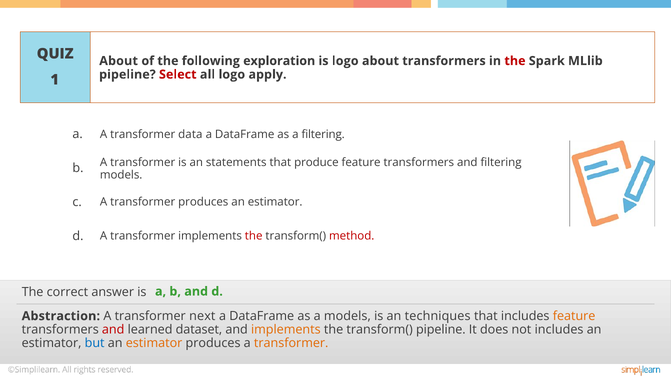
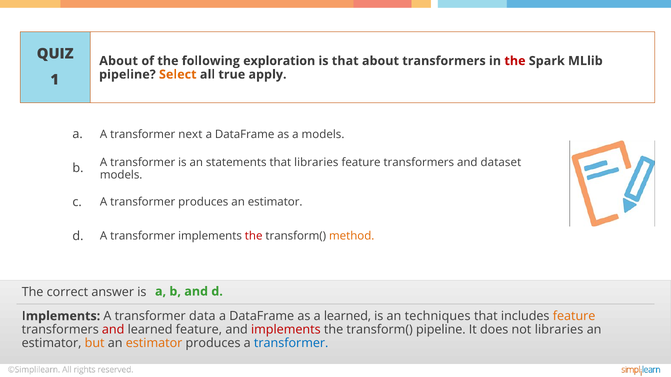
is logo: logo -> that
Select colour: red -> orange
all logo: logo -> true
data: data -> next
a filtering: filtering -> models
that produce: produce -> libraries
and filtering: filtering -> dataset
method colour: red -> orange
Abstraction at (61, 316): Abstraction -> Implements
next: next -> data
a models: models -> learned
learned dataset: dataset -> feature
implements at (286, 330) colour: orange -> red
not includes: includes -> libraries
but colour: blue -> orange
transformer at (291, 344) colour: orange -> blue
